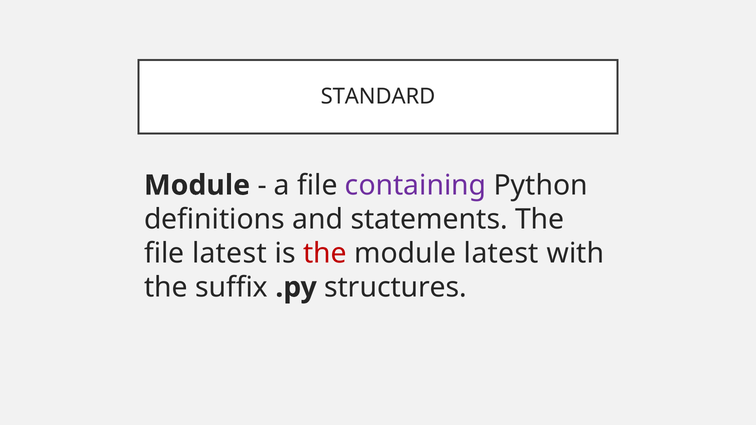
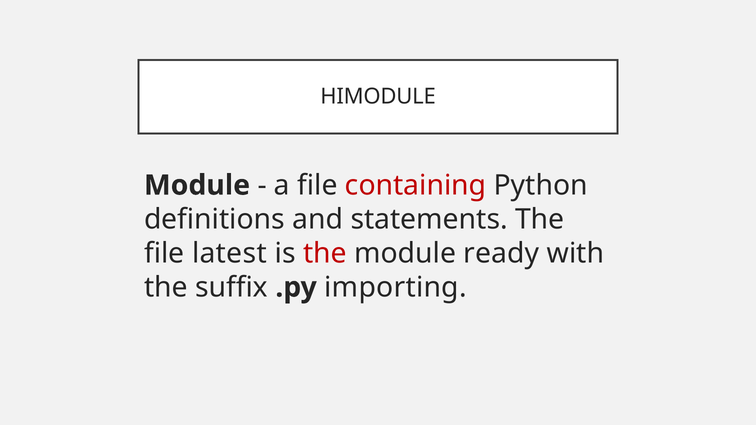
STANDARD: STANDARD -> HIMODULE
containing colour: purple -> red
module latest: latest -> ready
structures: structures -> importing
